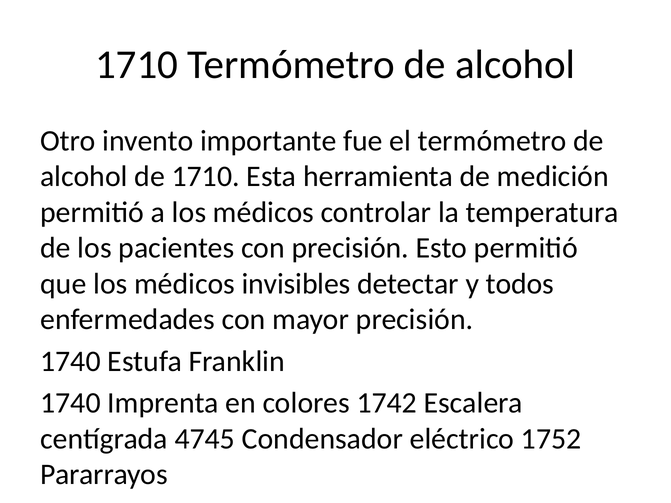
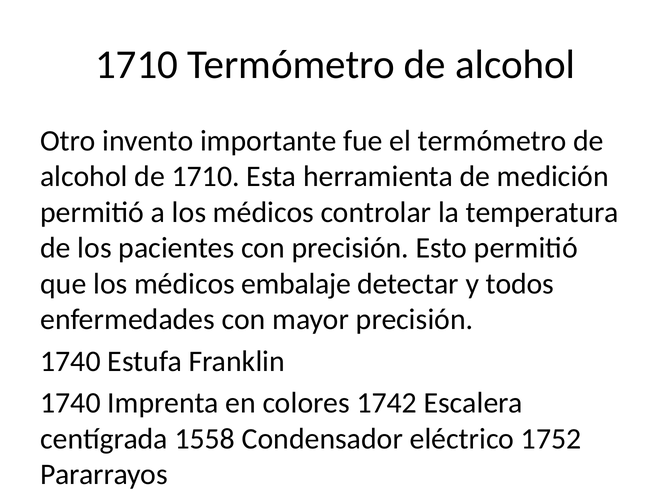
invisibles: invisibles -> embalaje
4745: 4745 -> 1558
